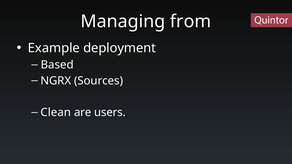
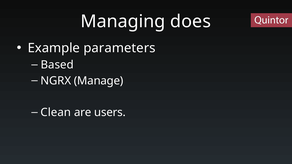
from: from -> does
deployment: deployment -> parameters
Sources: Sources -> Manage
